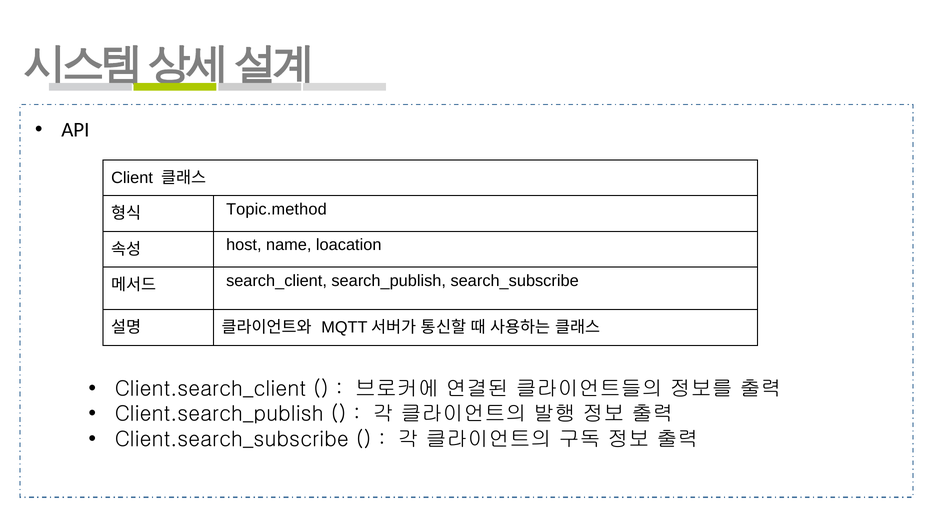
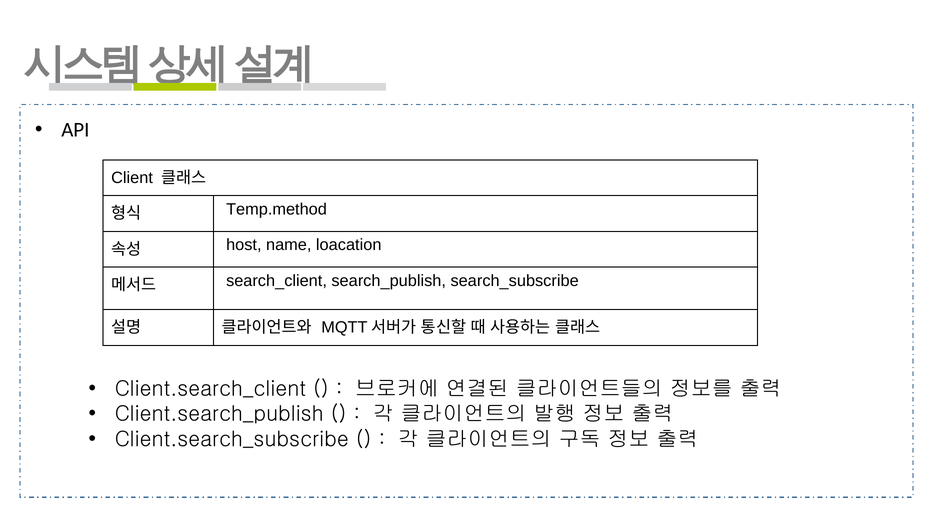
Topic.method: Topic.method -> Temp.method
